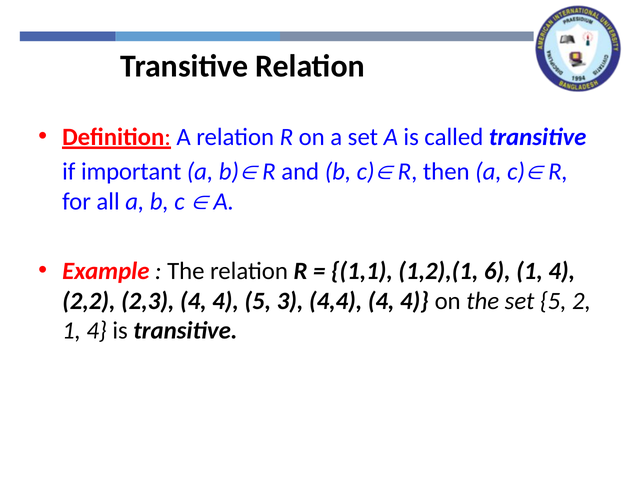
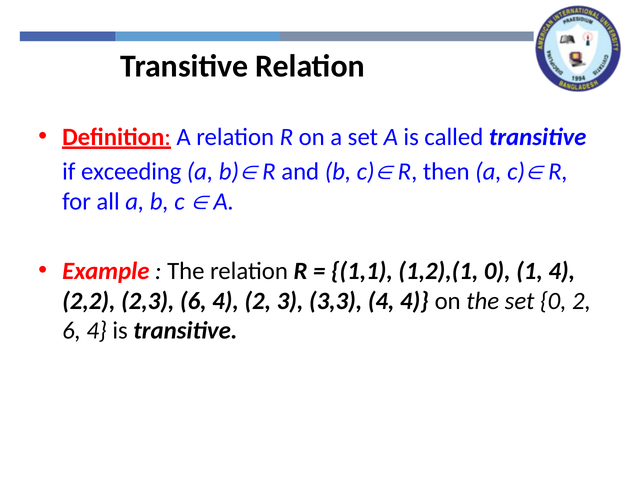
important: important -> exceeding
1,2),(1 6: 6 -> 0
2,3 4: 4 -> 6
4 5: 5 -> 2
4,4: 4,4 -> 3,3
set 5: 5 -> 0
1 at (72, 330): 1 -> 6
